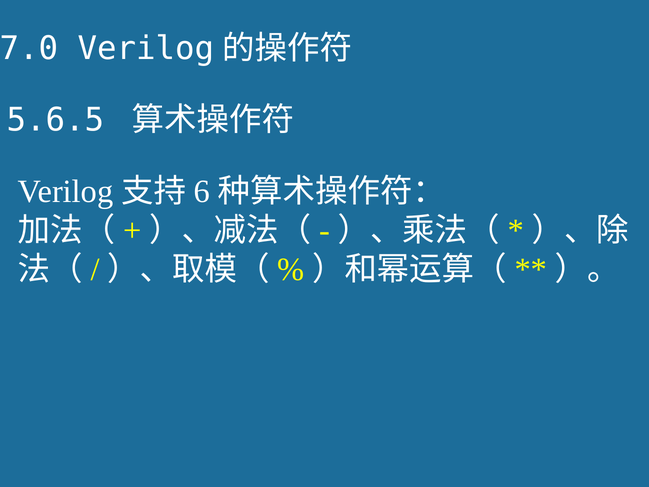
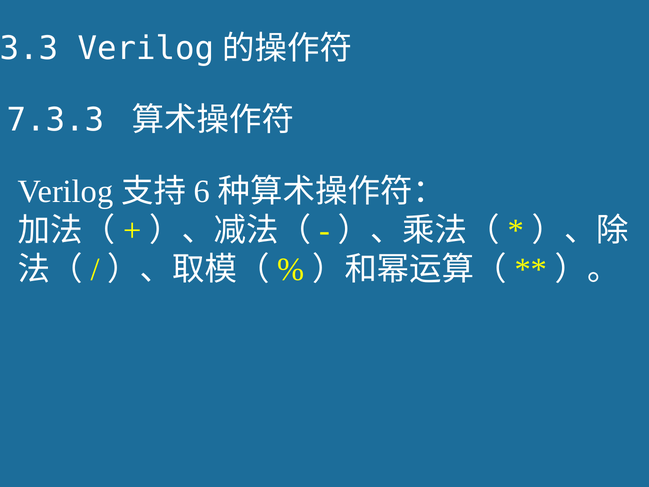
7.0: 7.0 -> 3.3
5.6.5: 5.6.5 -> 7.3.3
